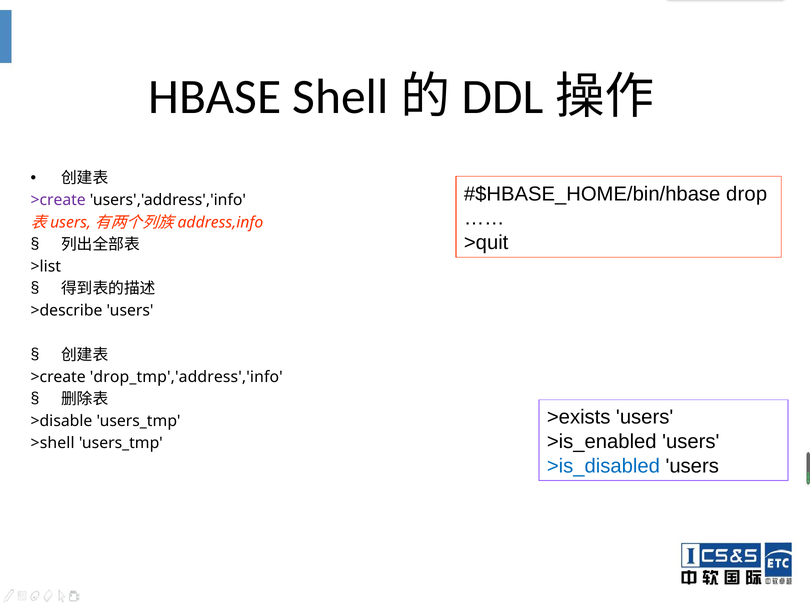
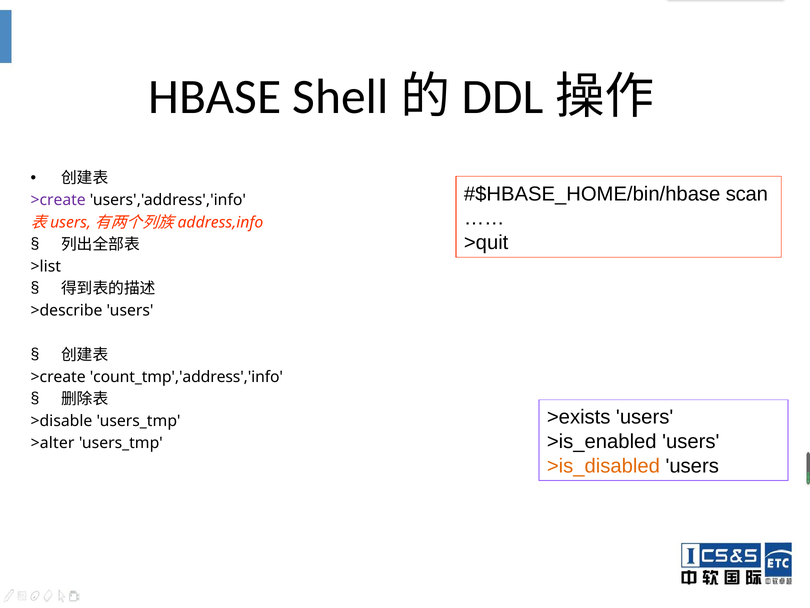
drop: drop -> scan
drop_tmp','address','info: drop_tmp','address','info -> count_tmp','address','info
>shell: >shell -> >alter
>is_disabled colour: blue -> orange
